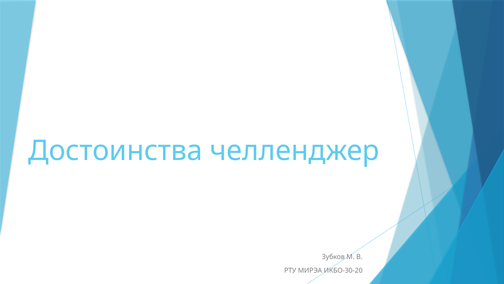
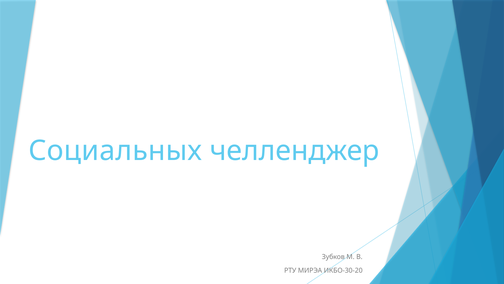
Достоинства: Достоинства -> Социальных
